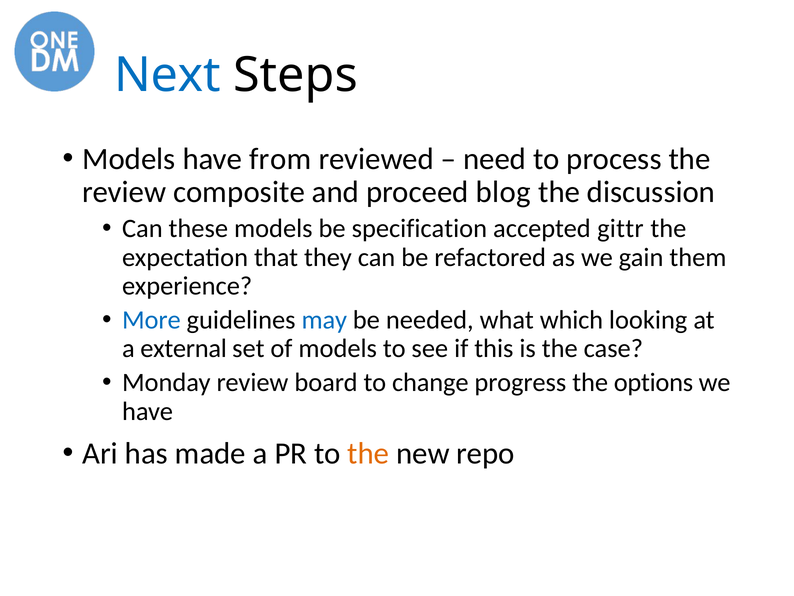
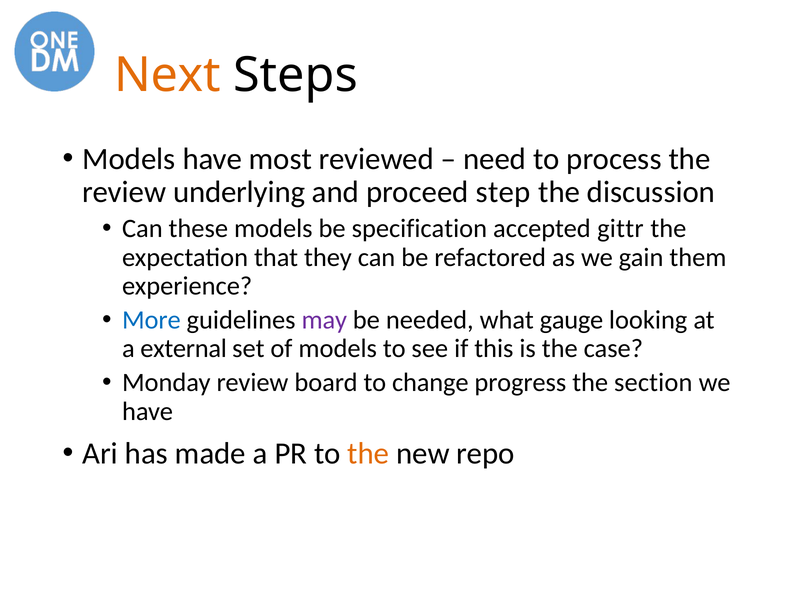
Next colour: blue -> orange
from: from -> most
composite: composite -> underlying
blog: blog -> step
may colour: blue -> purple
which: which -> gauge
options: options -> section
